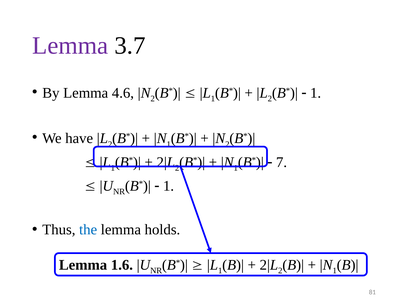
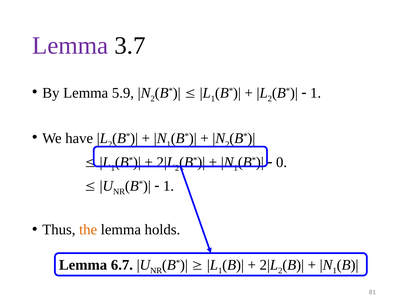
4.6: 4.6 -> 5.9
7: 7 -> 0
the colour: blue -> orange
1.6: 1.6 -> 6.7
